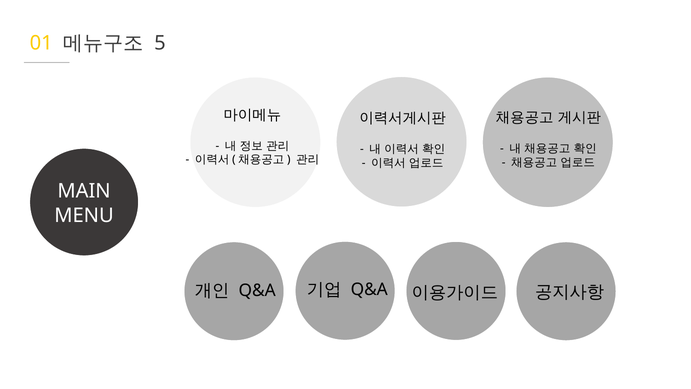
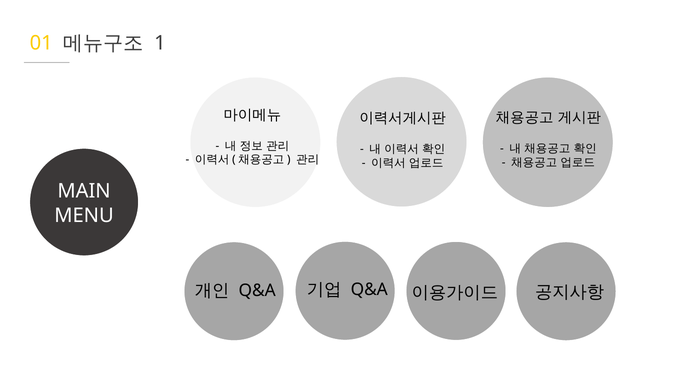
5: 5 -> 1
